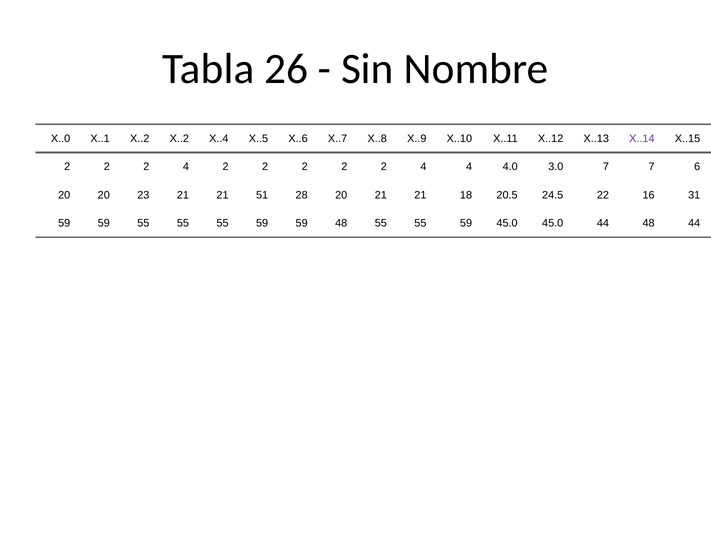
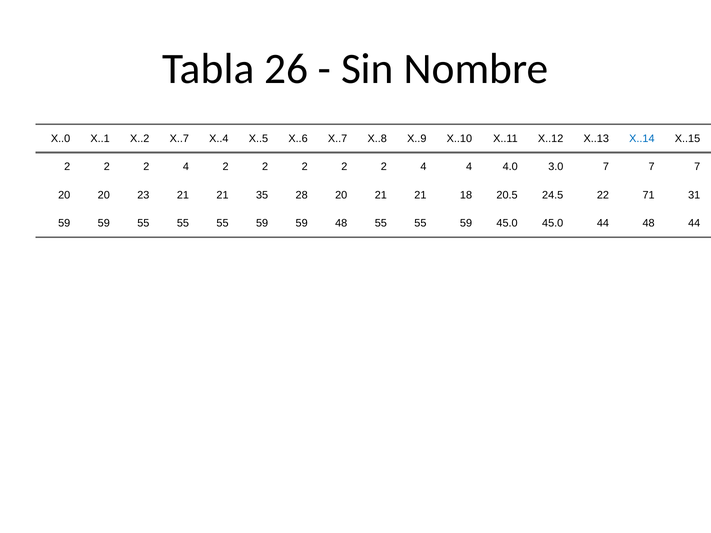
X..2 X..2: X..2 -> X..7
X..14 colour: purple -> blue
3.0 7 7 6: 6 -> 7
51: 51 -> 35
16: 16 -> 71
